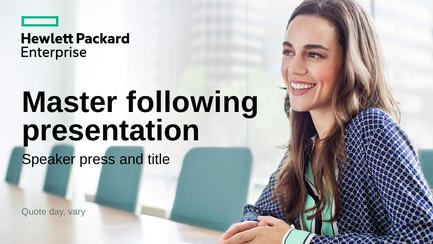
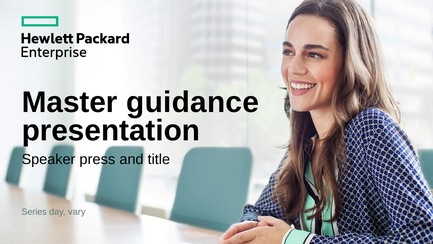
following: following -> guidance
Quote: Quote -> Series
